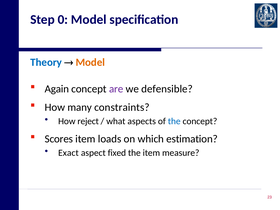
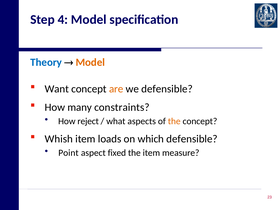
0: 0 -> 4
Again: Again -> Want
are colour: purple -> orange
the at (174, 121) colour: blue -> orange
Scores: Scores -> Whish
which estimation: estimation -> defensible
Exact: Exact -> Point
